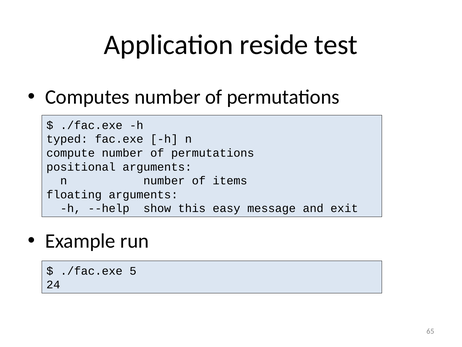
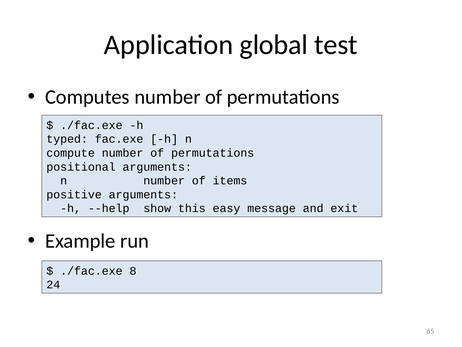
reside: reside -> global
floating: floating -> positive
5: 5 -> 8
